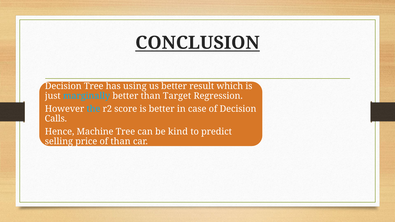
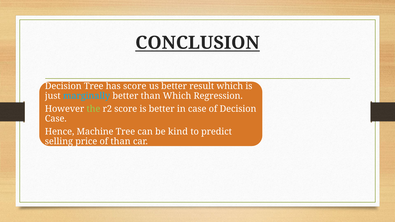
has using: using -> score
than Target: Target -> Which
the colour: light blue -> light green
Calls at (56, 119): Calls -> Case
